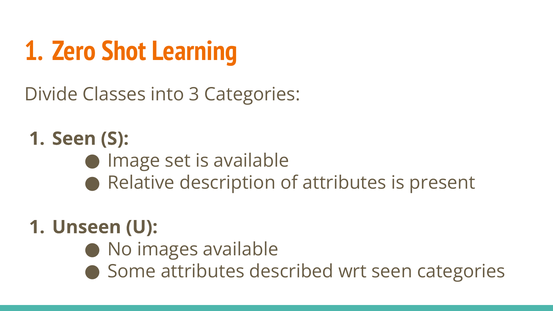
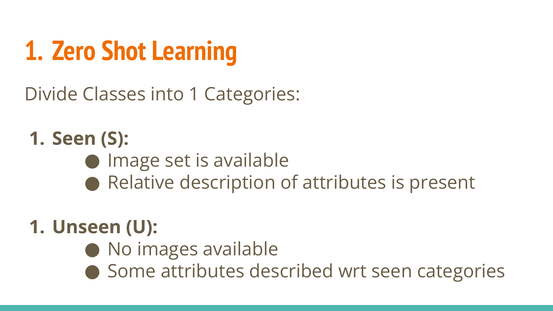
into 3: 3 -> 1
